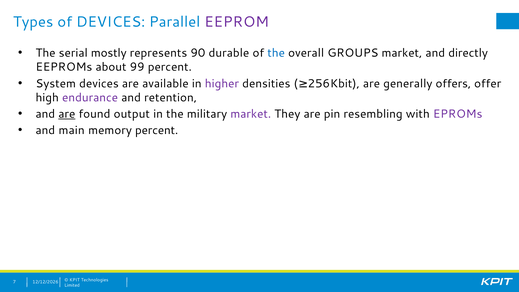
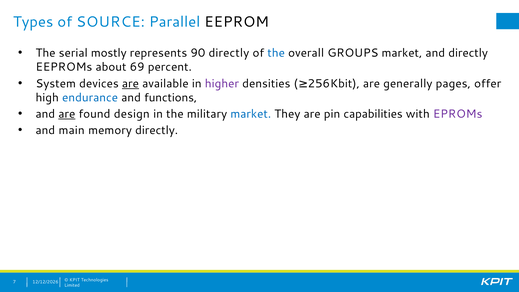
of DEVICES: DEVICES -> SOURCE
EEPROM colour: purple -> black
90 durable: durable -> directly
99: 99 -> 69
are at (130, 83) underline: none -> present
offers: offers -> pages
endurance colour: purple -> blue
retention: retention -> functions
output: output -> design
market at (251, 114) colour: purple -> blue
resembling: resembling -> capabilities
memory percent: percent -> directly
